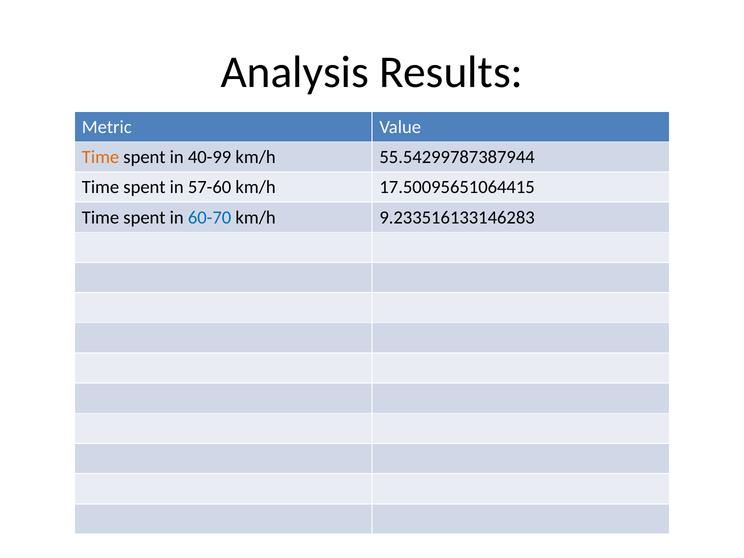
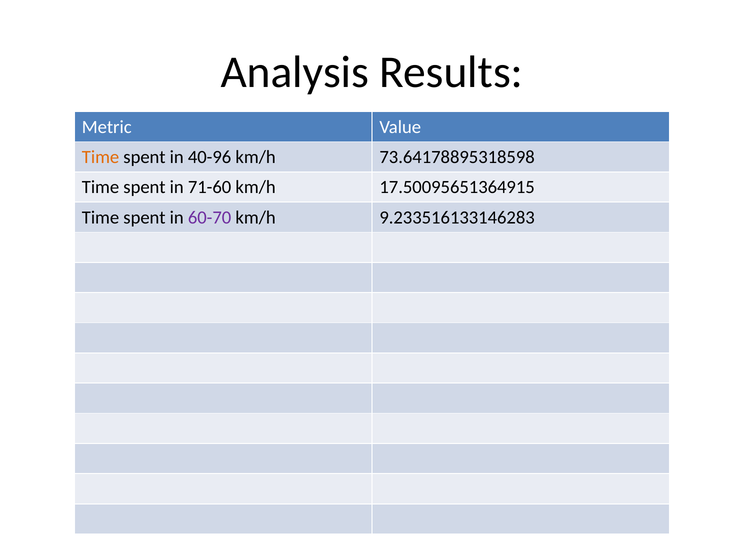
40-99: 40-99 -> 40-96
55.54299787387944: 55.54299787387944 -> 73.64178895318598
57-60: 57-60 -> 71-60
17.50095651064415: 17.50095651064415 -> 17.50095651364915
60-70 colour: blue -> purple
